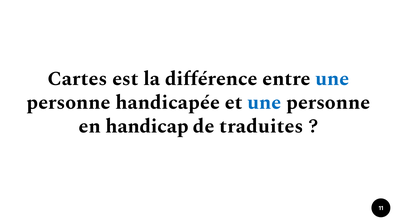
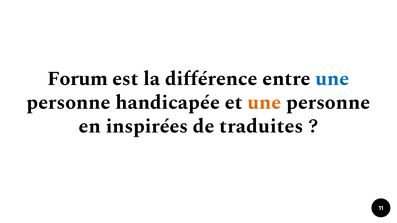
Cartes: Cartes -> Forum
une at (264, 102) colour: blue -> orange
handicap: handicap -> inspirées
